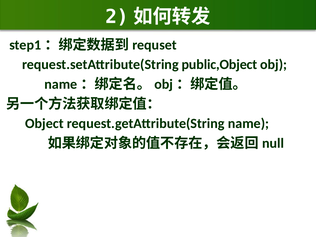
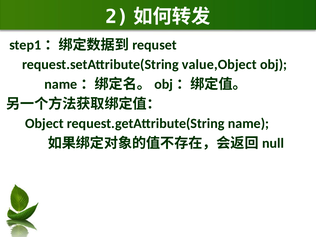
public,Object: public,Object -> value,Object
